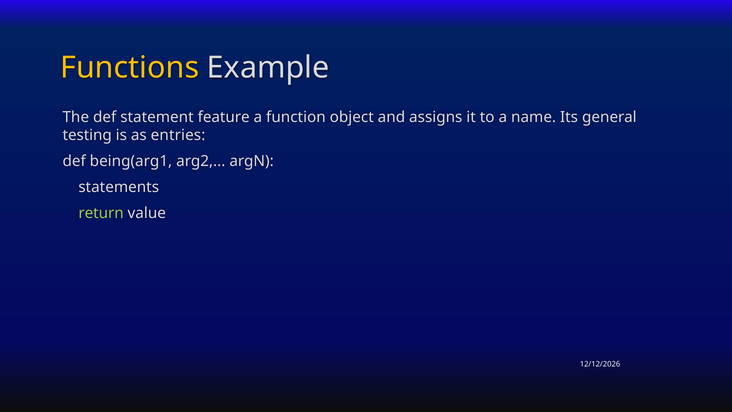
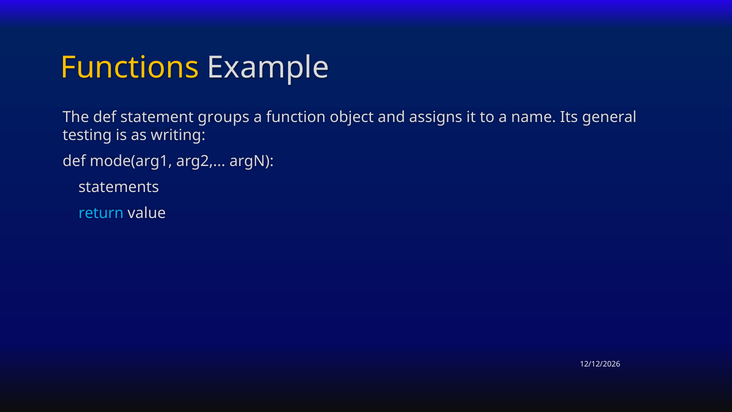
feature: feature -> groups
entries: entries -> writing
being(arg1: being(arg1 -> mode(arg1
return colour: light green -> light blue
